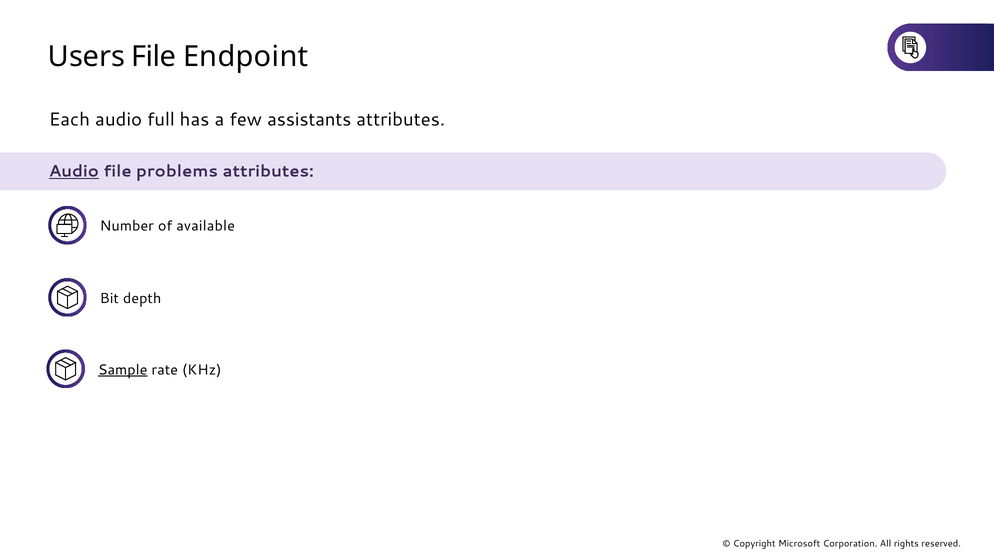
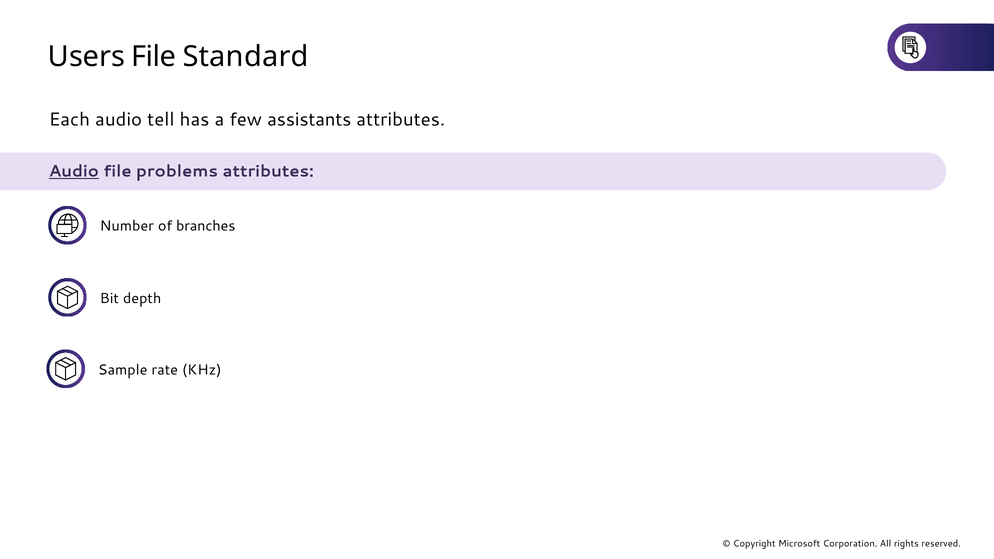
Endpoint: Endpoint -> Standard
full: full -> tell
available: available -> branches
Sample underline: present -> none
